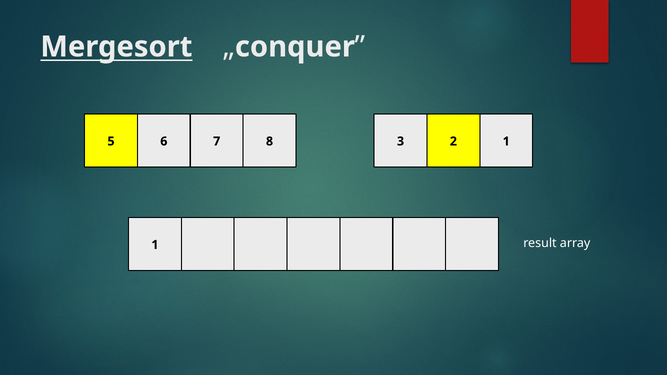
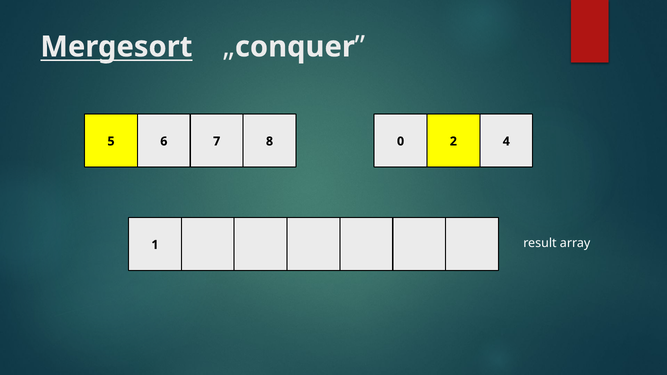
3: 3 -> 0
2 1: 1 -> 4
